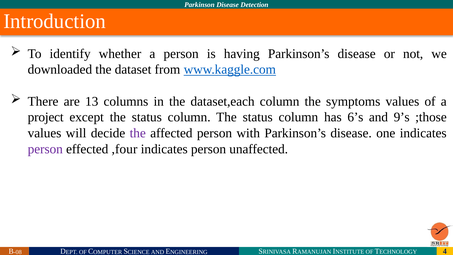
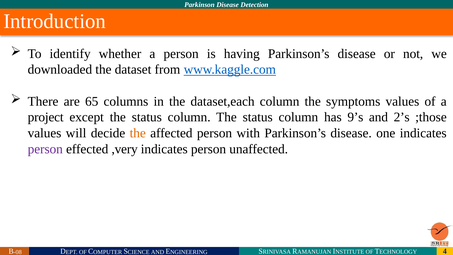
13: 13 -> 65
6’s: 6’s -> 9’s
9’s: 9’s -> 2’s
the at (138, 133) colour: purple -> orange
,four: ,four -> ,very
